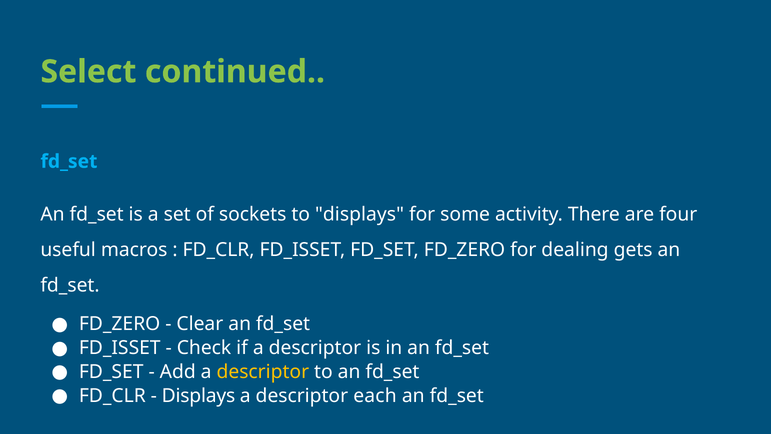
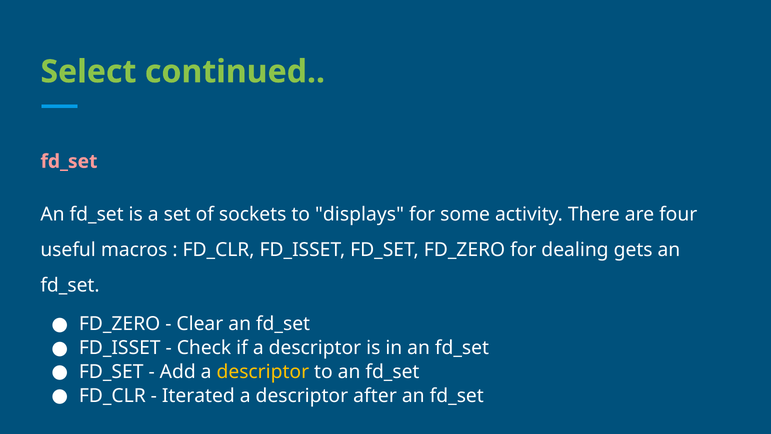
fd_set at (69, 161) colour: light blue -> pink
Displays at (198, 396): Displays -> Iterated
each: each -> after
